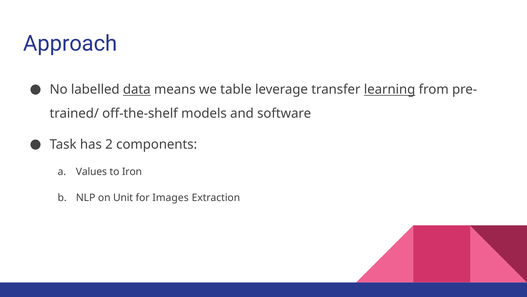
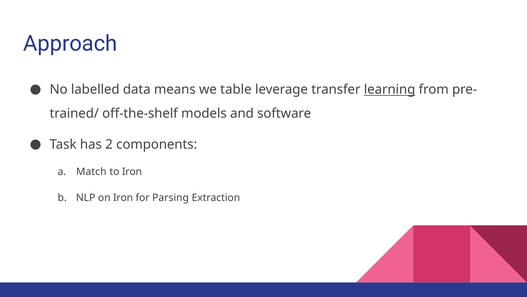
data underline: present -> none
Values: Values -> Match
on Unit: Unit -> Iron
Images: Images -> Parsing
